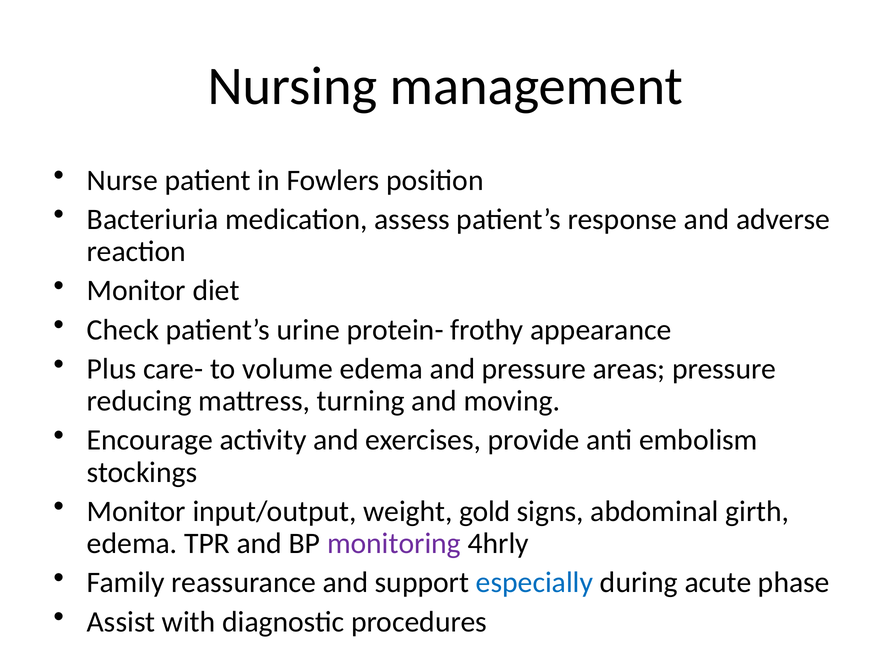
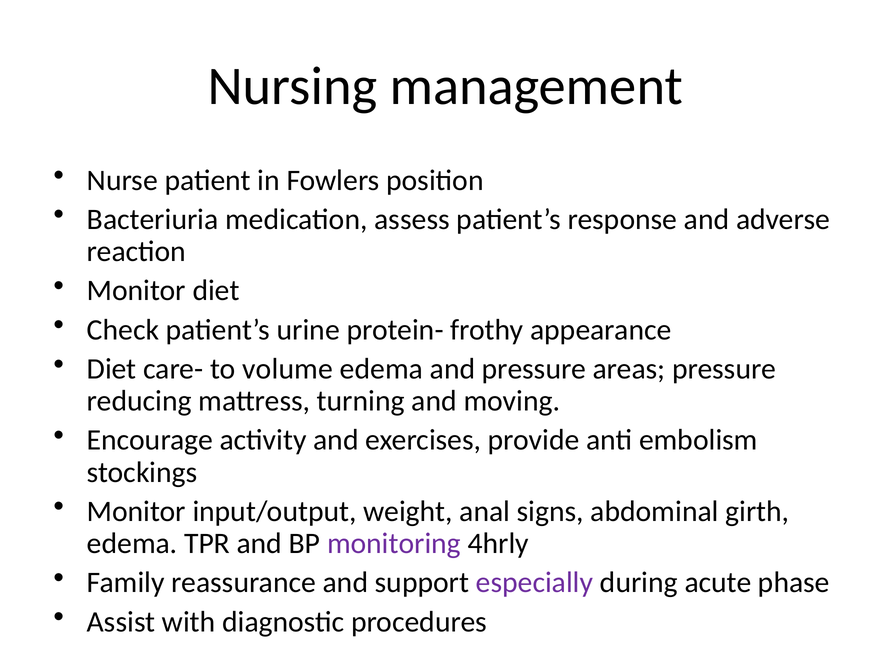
Plus at (112, 369): Plus -> Diet
gold: gold -> anal
especially colour: blue -> purple
